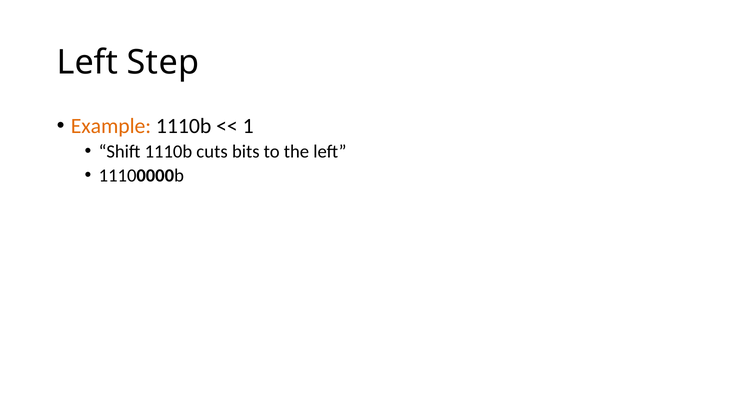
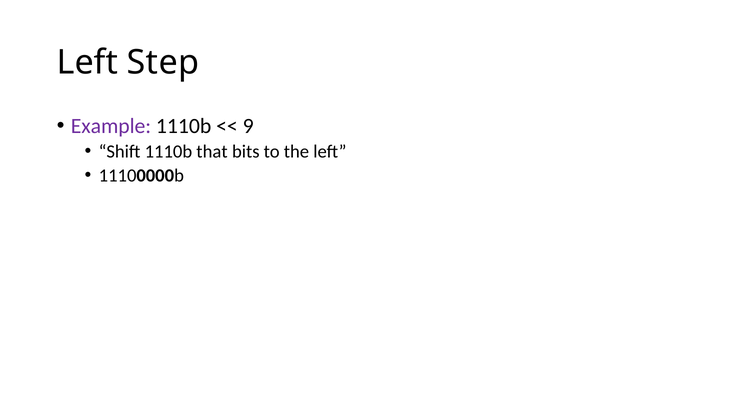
Example colour: orange -> purple
1: 1 -> 9
cuts: cuts -> that
